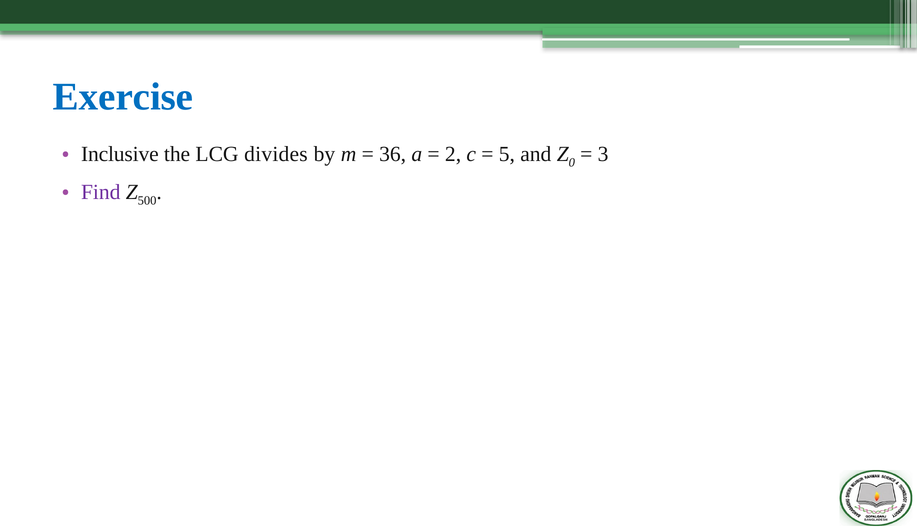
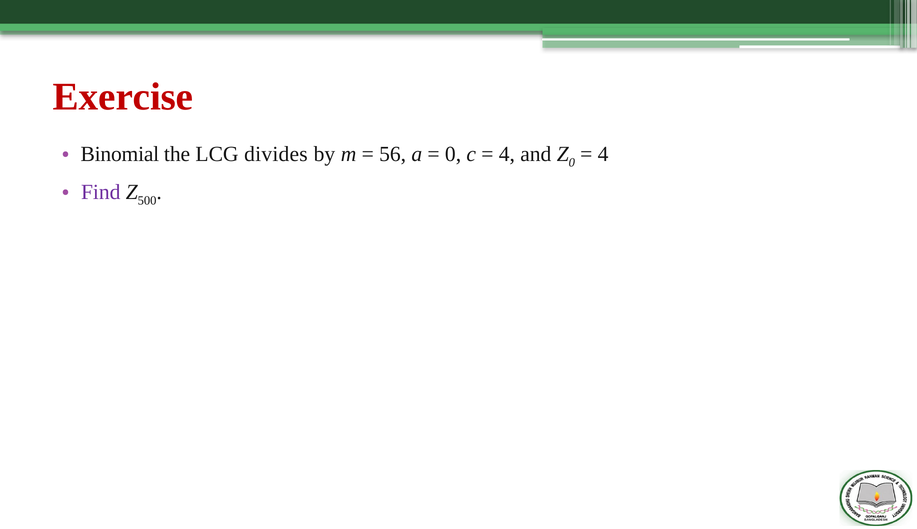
Exercise colour: blue -> red
Inclusive: Inclusive -> Binomial
36: 36 -> 56
2 at (453, 154): 2 -> 0
5 at (507, 154): 5 -> 4
3 at (603, 154): 3 -> 4
